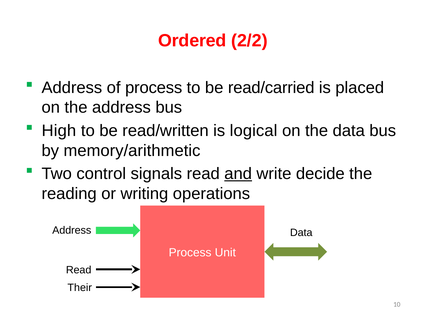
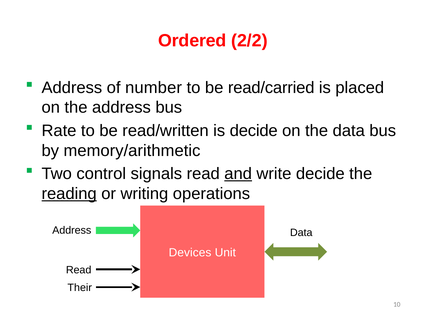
of process: process -> number
High: High -> Rate
is logical: logical -> decide
reading underline: none -> present
Process at (190, 253): Process -> Devices
